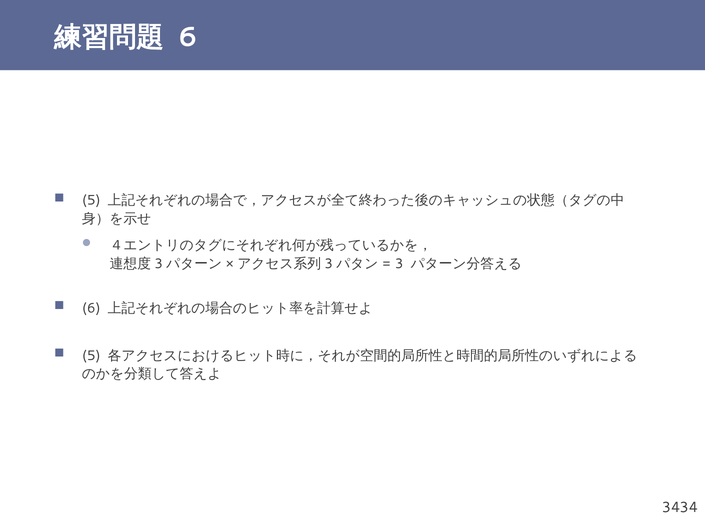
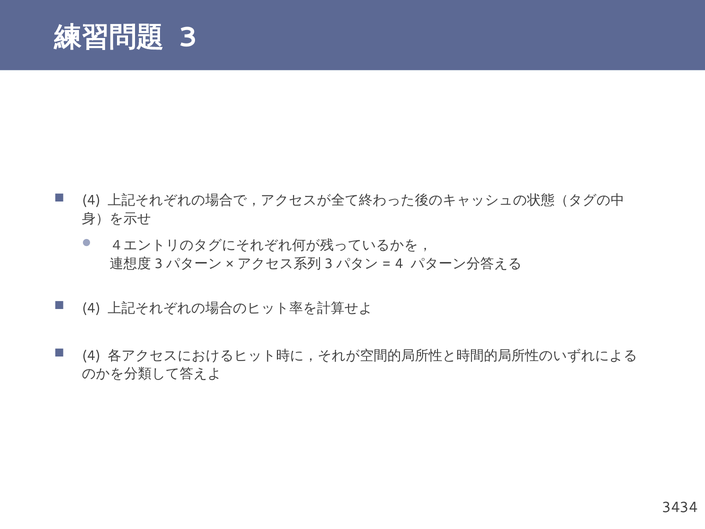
6 at (188, 37): 6 -> 3
5 at (91, 200): 5 -> 4
3 at (399, 263): 3 -> 4
6 at (91, 308): 6 -> 4
5 at (91, 355): 5 -> 4
